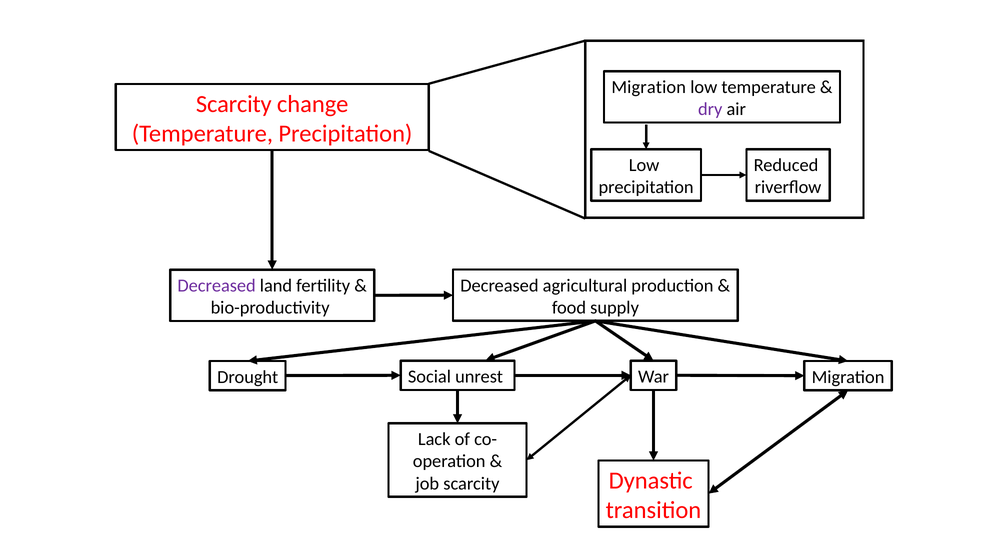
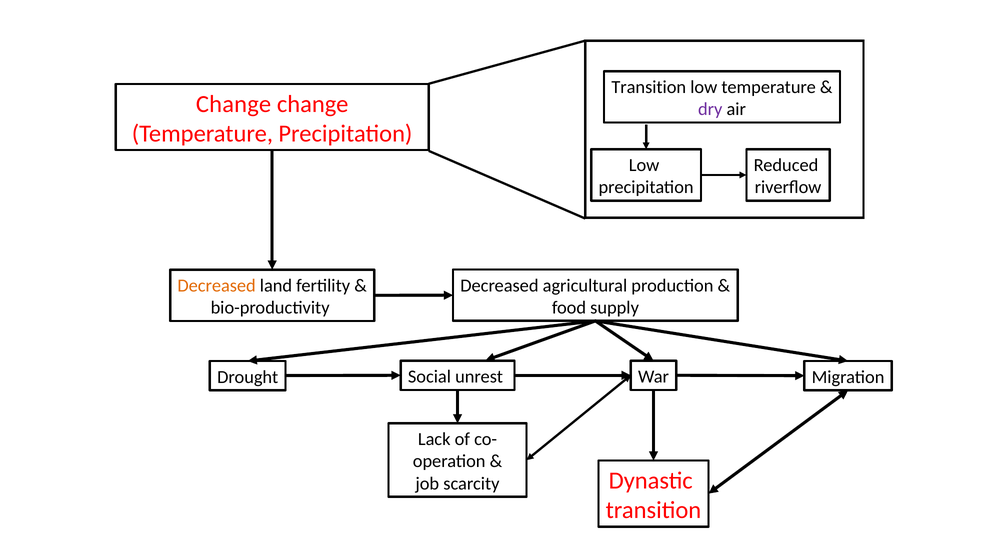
Migration at (649, 87): Migration -> Transition
Scarcity at (234, 104): Scarcity -> Change
Decreased at (217, 285) colour: purple -> orange
